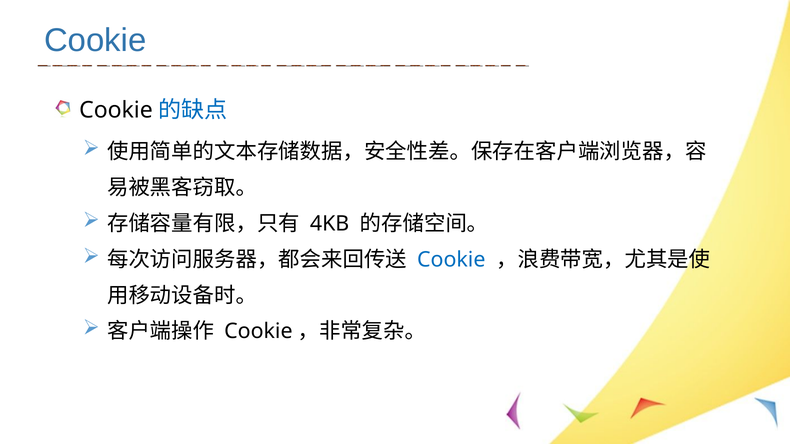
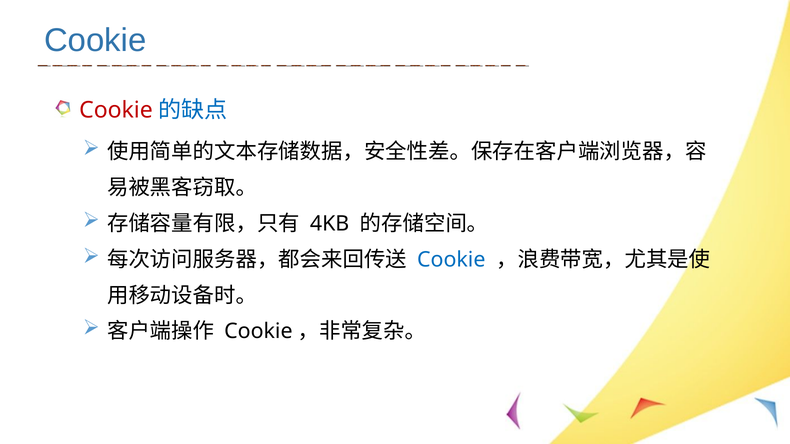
Cookie at (116, 110) colour: black -> red
